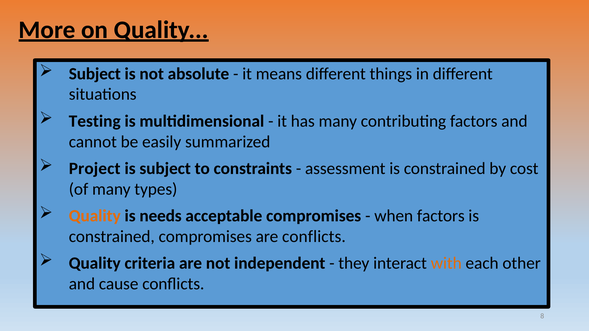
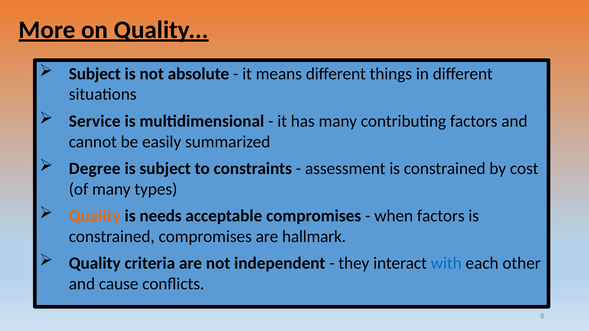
Testing: Testing -> Service
Project: Project -> Degree
are conflicts: conflicts -> hallmark
with colour: orange -> blue
